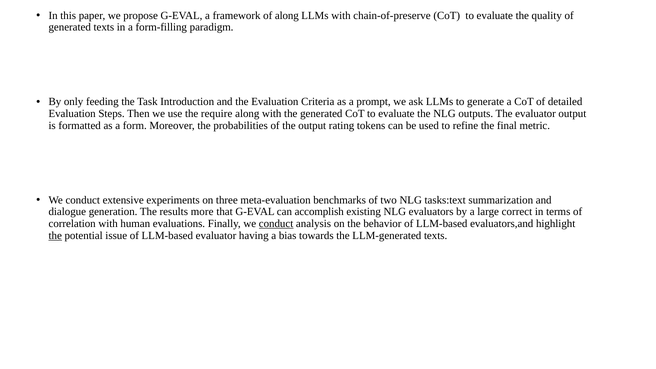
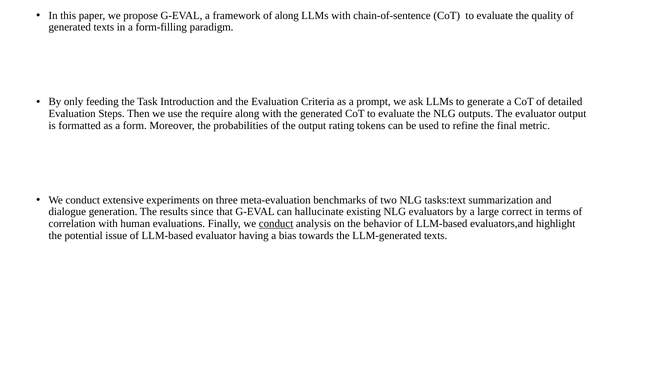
chain-of-preserve: chain-of-preserve -> chain-of-sentence
more: more -> since
accomplish: accomplish -> hallucinate
the at (55, 235) underline: present -> none
